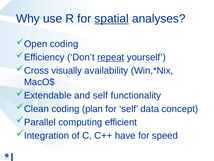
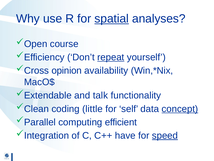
coding at (64, 44): coding -> course
visually: visually -> opinion
and self: self -> talk
plan: plan -> little
concept underline: none -> present
speed underline: none -> present
